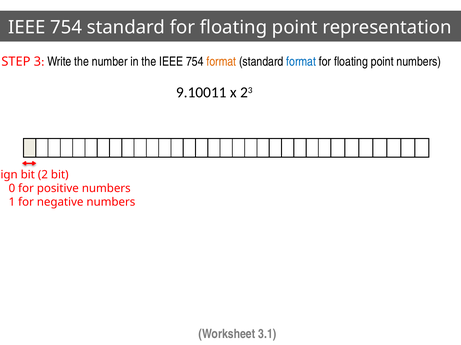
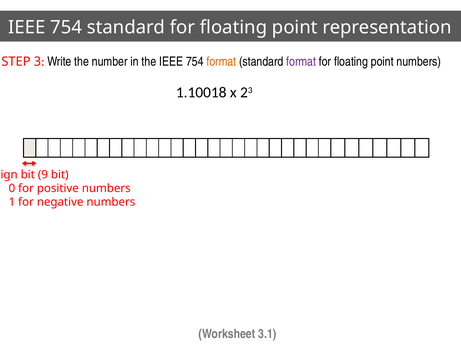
format at (301, 62) colour: blue -> purple
9.10011: 9.10011 -> 1.10018
2: 2 -> 9
